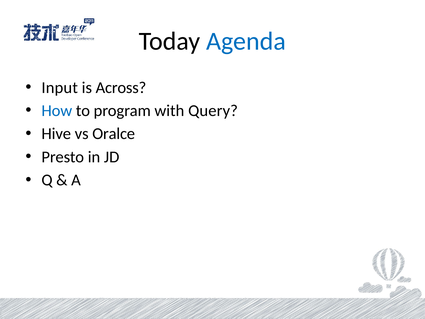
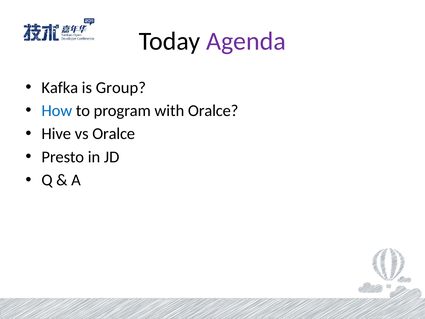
Agenda colour: blue -> purple
Input: Input -> Kafka
Across: Across -> Group
with Query: Query -> Oralce
